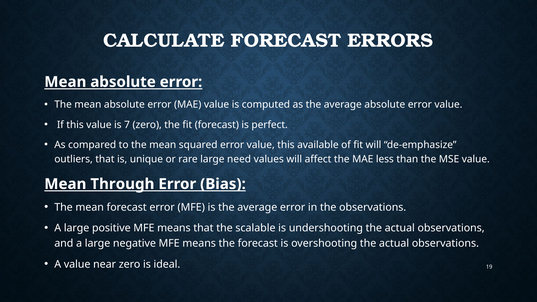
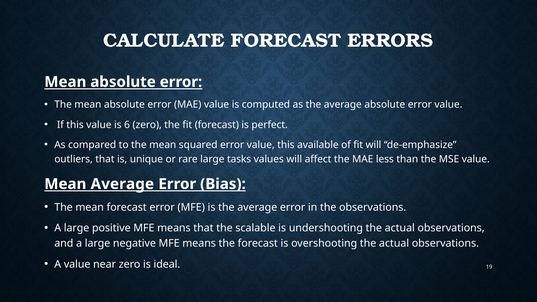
7: 7 -> 6
need: need -> tasks
Mean Through: Through -> Average
